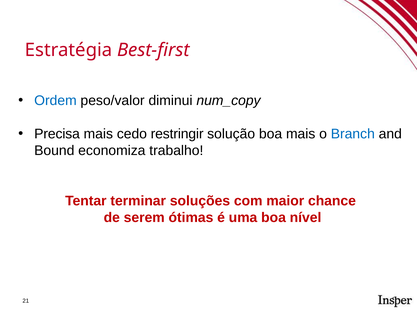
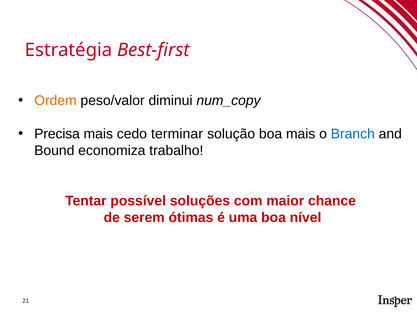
Ordem colour: blue -> orange
restringir: restringir -> terminar
terminar: terminar -> possível
